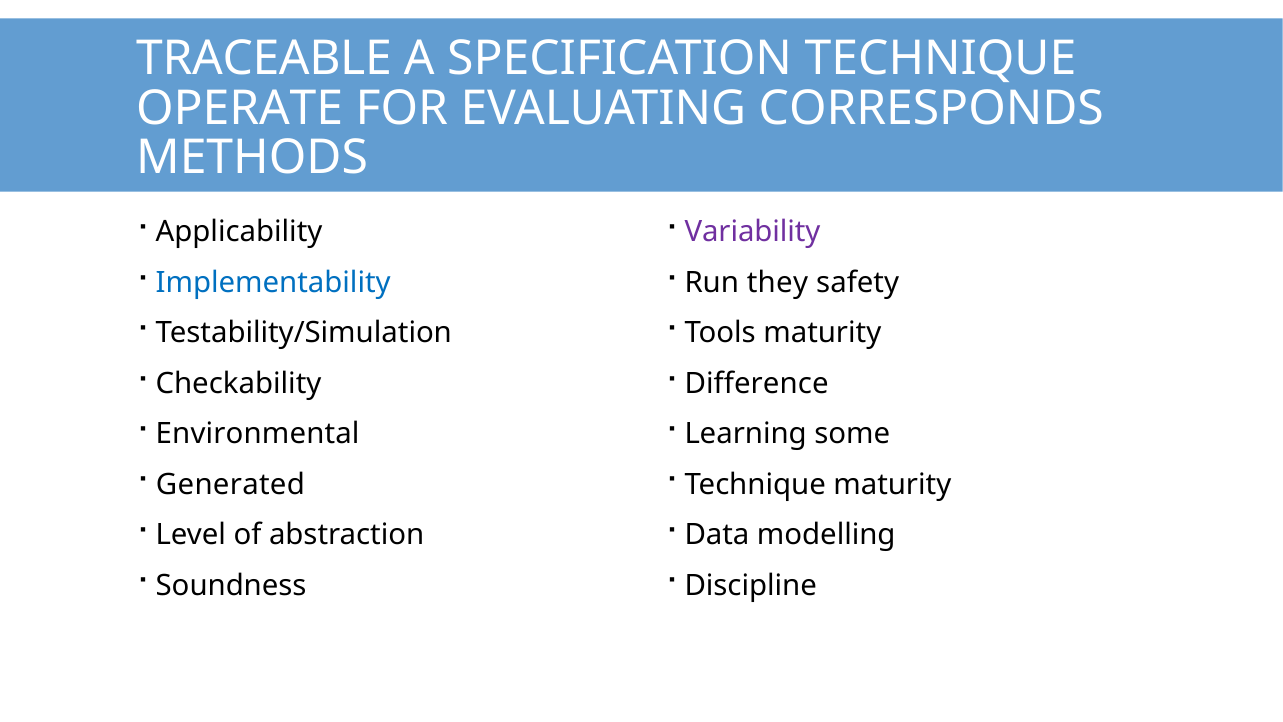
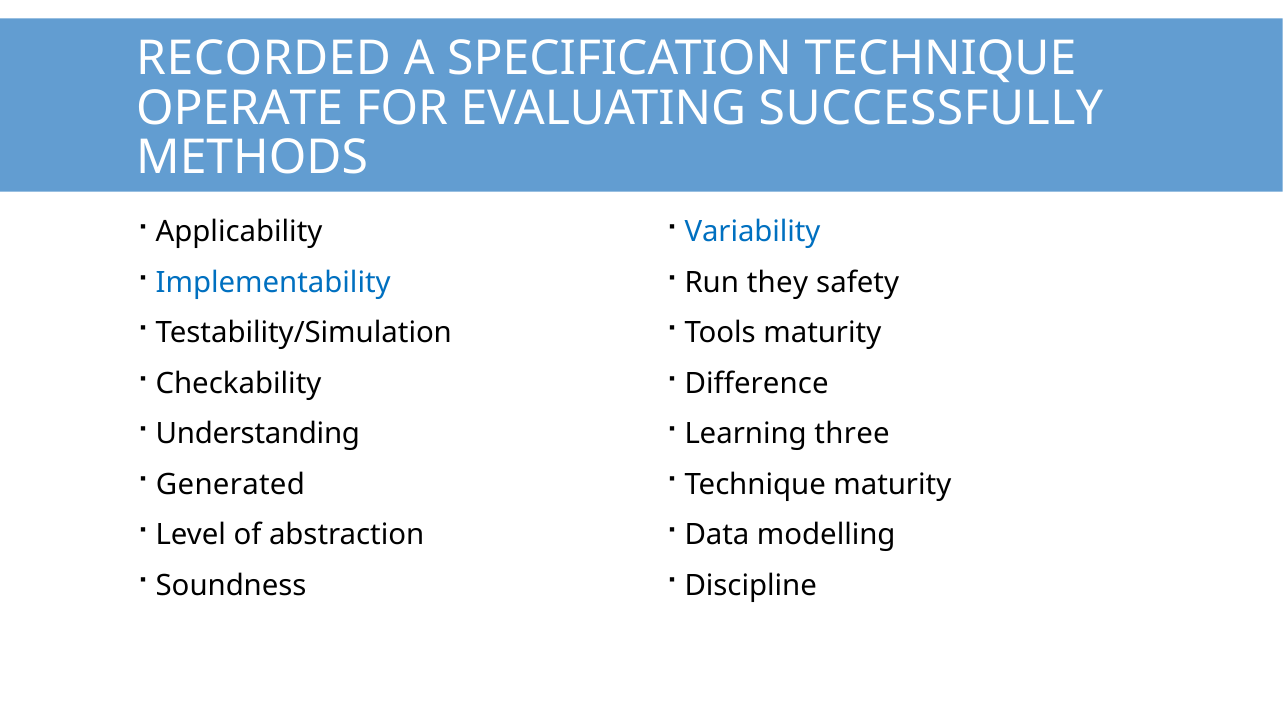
TRACEABLE: TRACEABLE -> RECORDED
CORRESPONDS: CORRESPONDS -> SUCCESSFULLY
Variability colour: purple -> blue
Environmental: Environmental -> Understanding
some: some -> three
